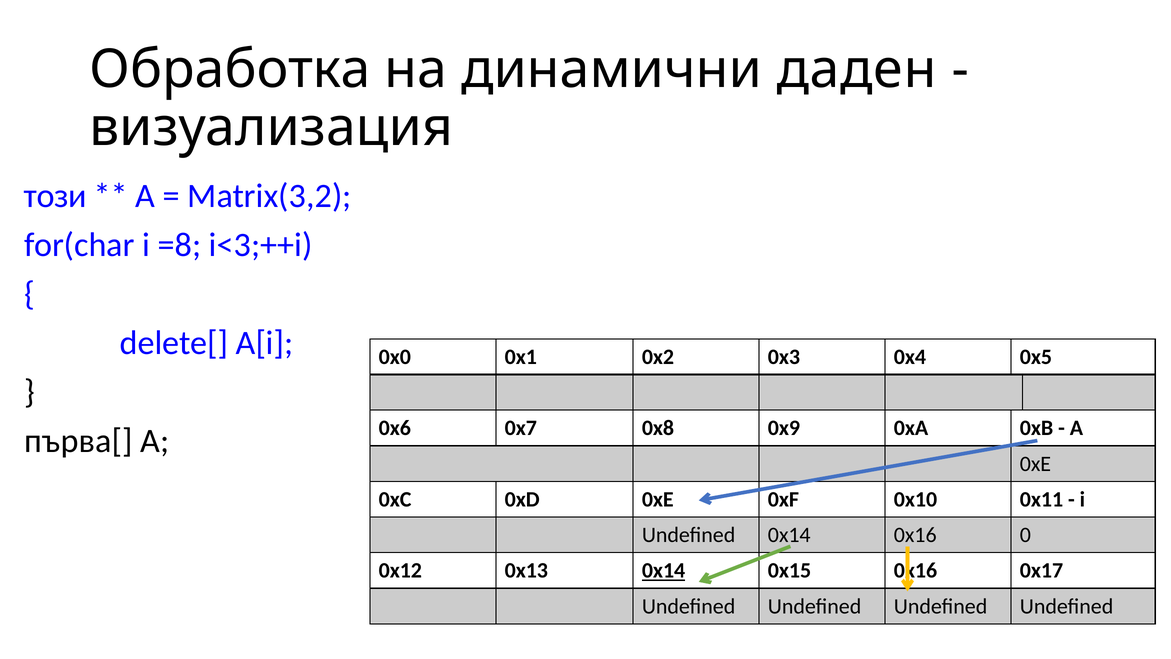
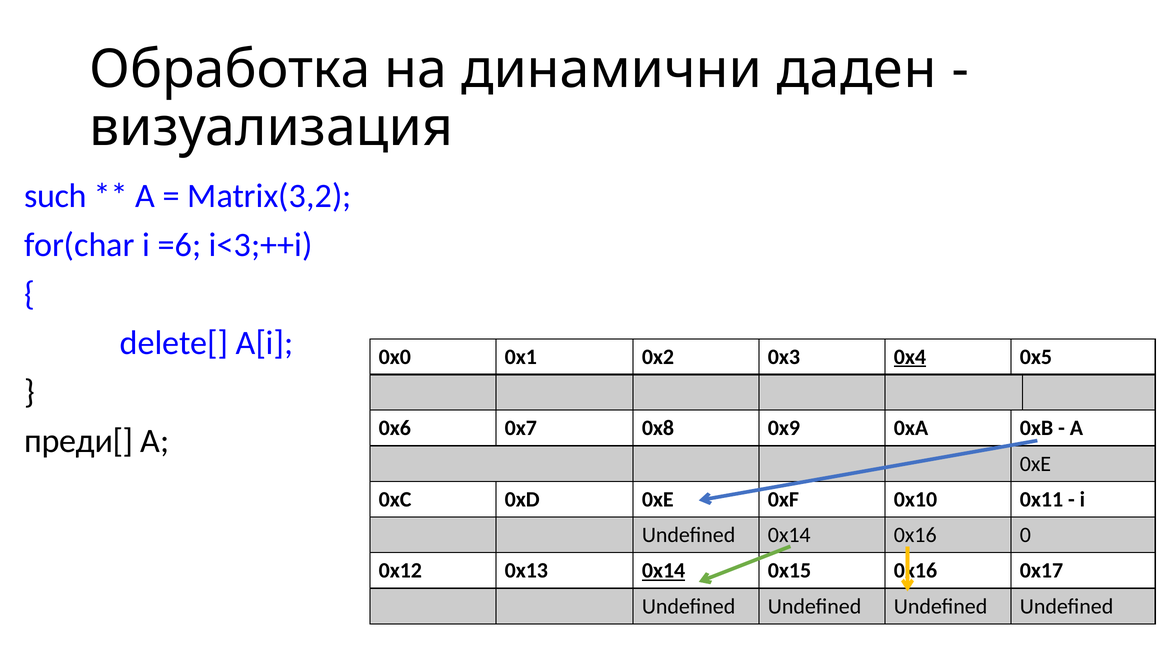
този: този -> such
=8: =8 -> =6
0x4 underline: none -> present
първа[: първа[ -> преди[
